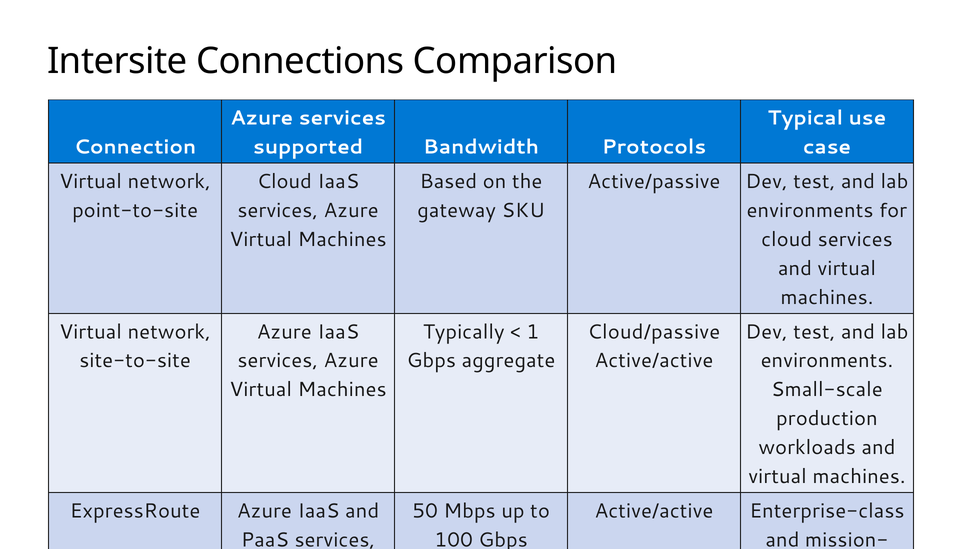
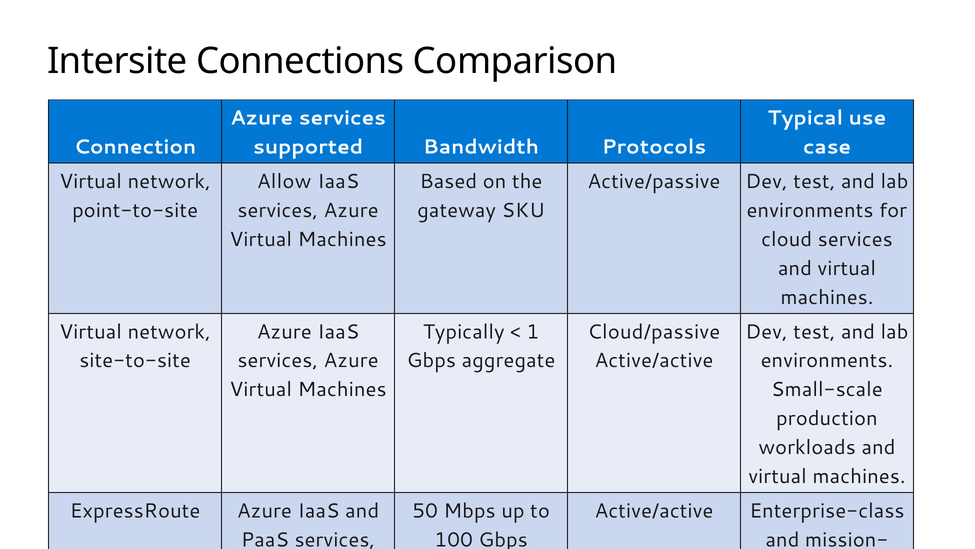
Cloud at (284, 181): Cloud -> Allow
